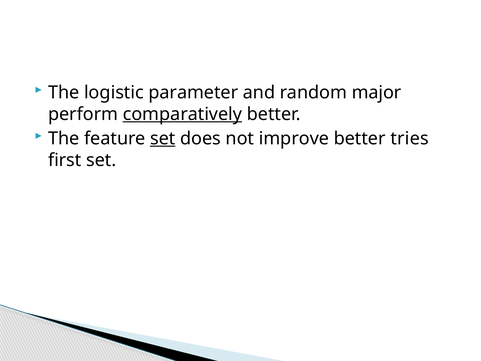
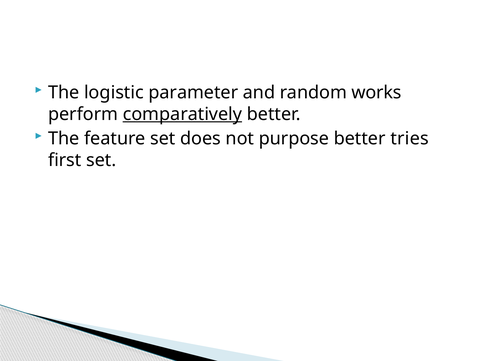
major: major -> works
set at (163, 138) underline: present -> none
improve: improve -> purpose
